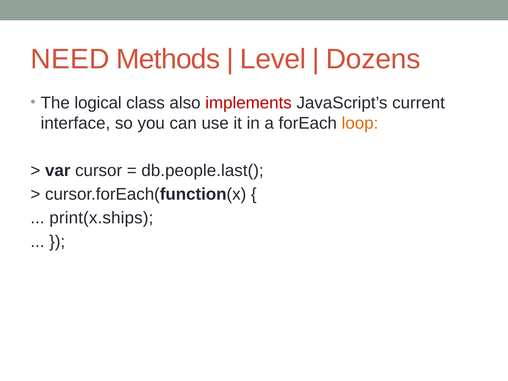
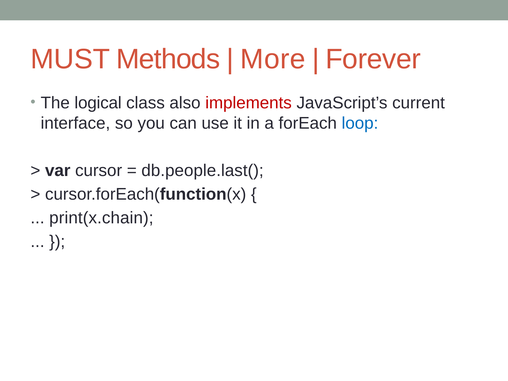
NEED: NEED -> MUST
Level: Level -> More
Dozens: Dozens -> Forever
loop colour: orange -> blue
print(x.ships: print(x.ships -> print(x.chain
